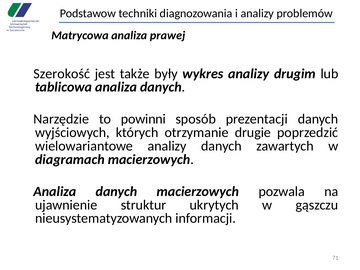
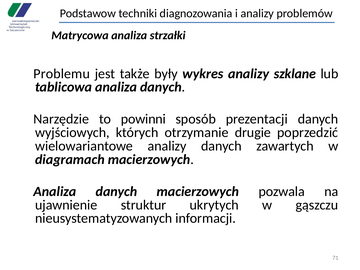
prawej: prawej -> strzałki
Szerokość: Szerokość -> Problemu
drugim: drugim -> szklane
